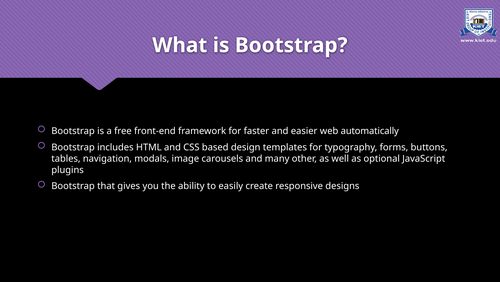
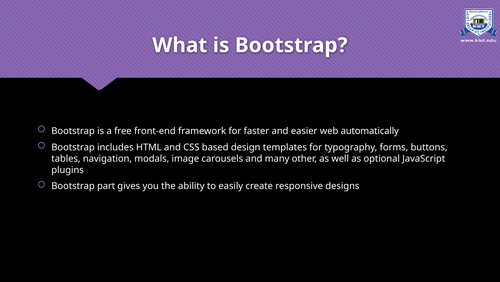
that: that -> part
